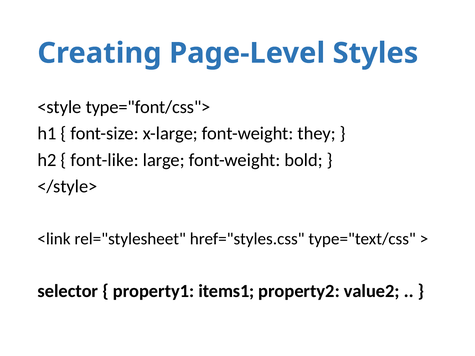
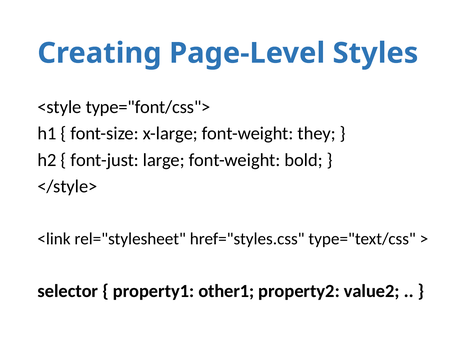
font-like: font-like -> font-just
items1: items1 -> other1
